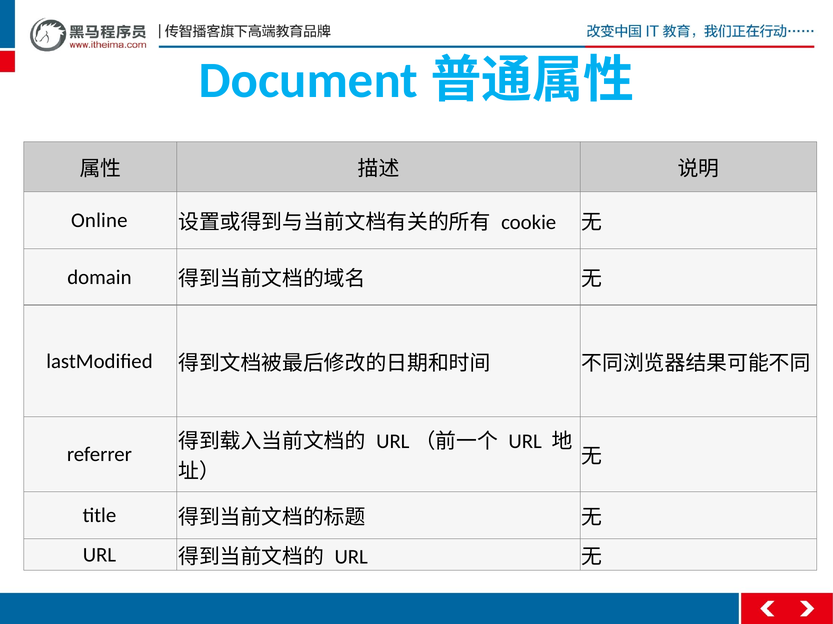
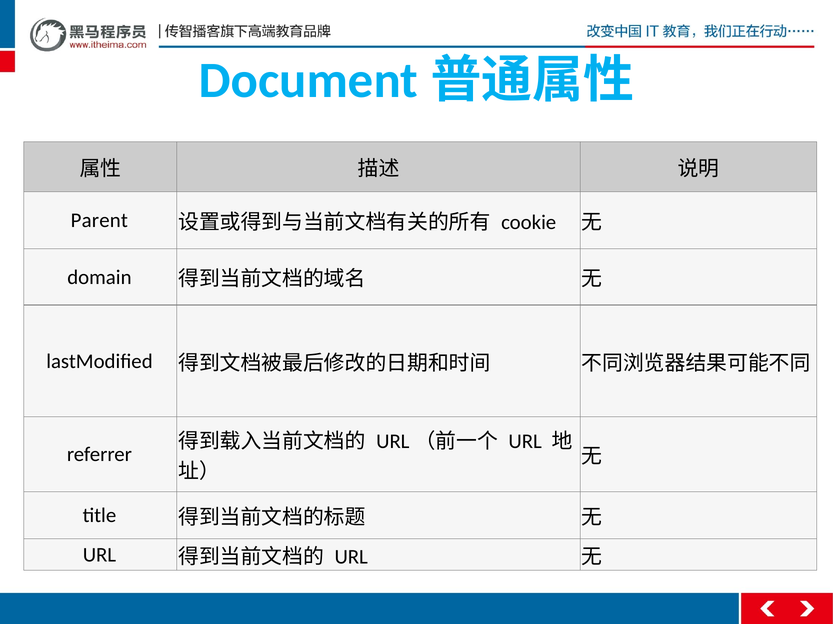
Online: Online -> Parent
